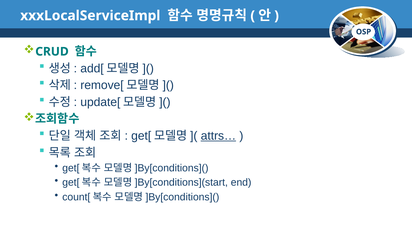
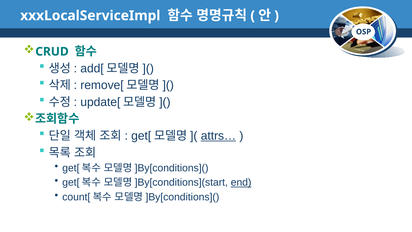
end underline: none -> present
